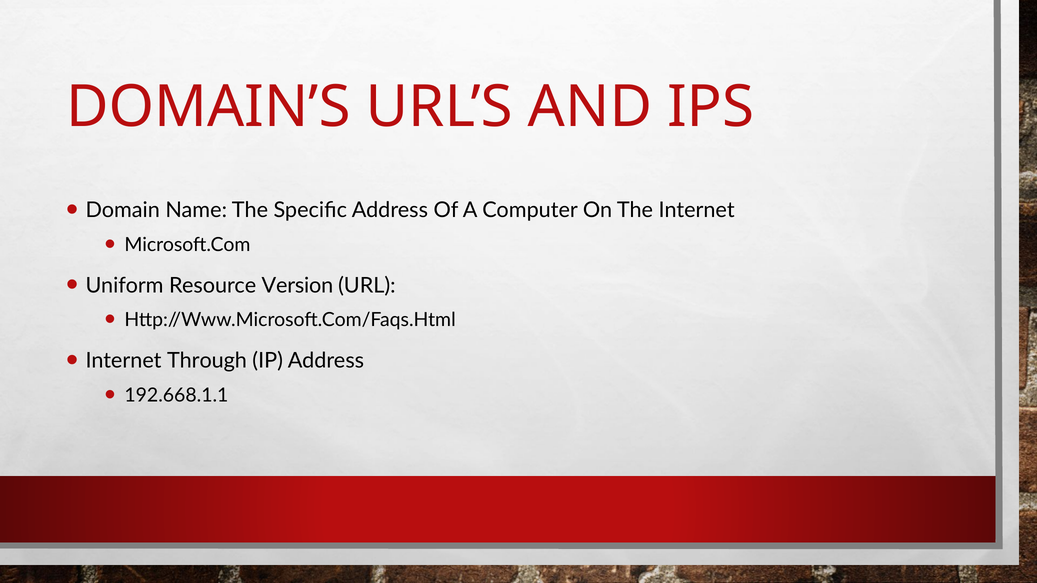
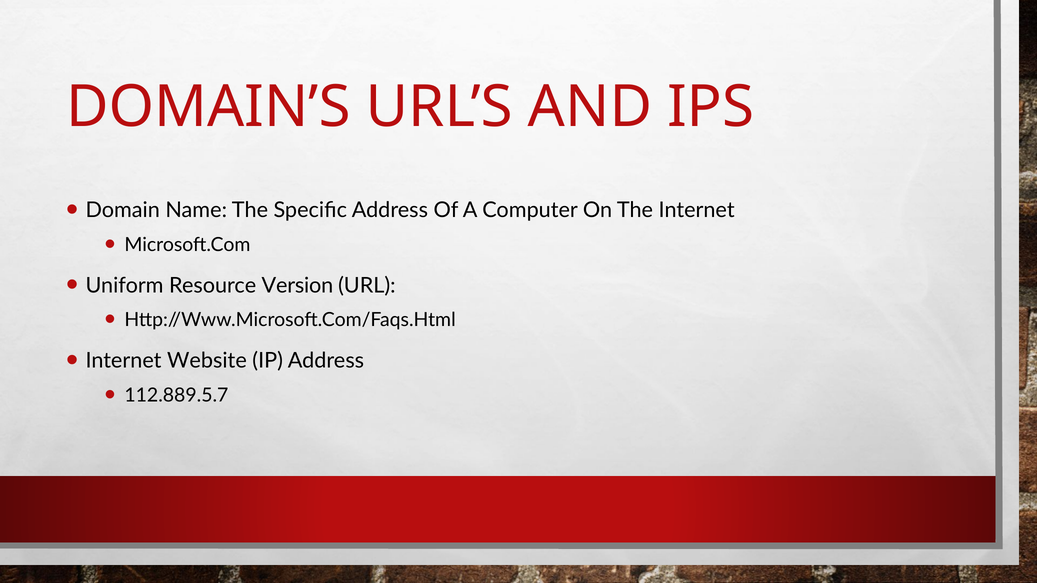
Through: Through -> Website
192.668.1.1: 192.668.1.1 -> 112.889.5.7
